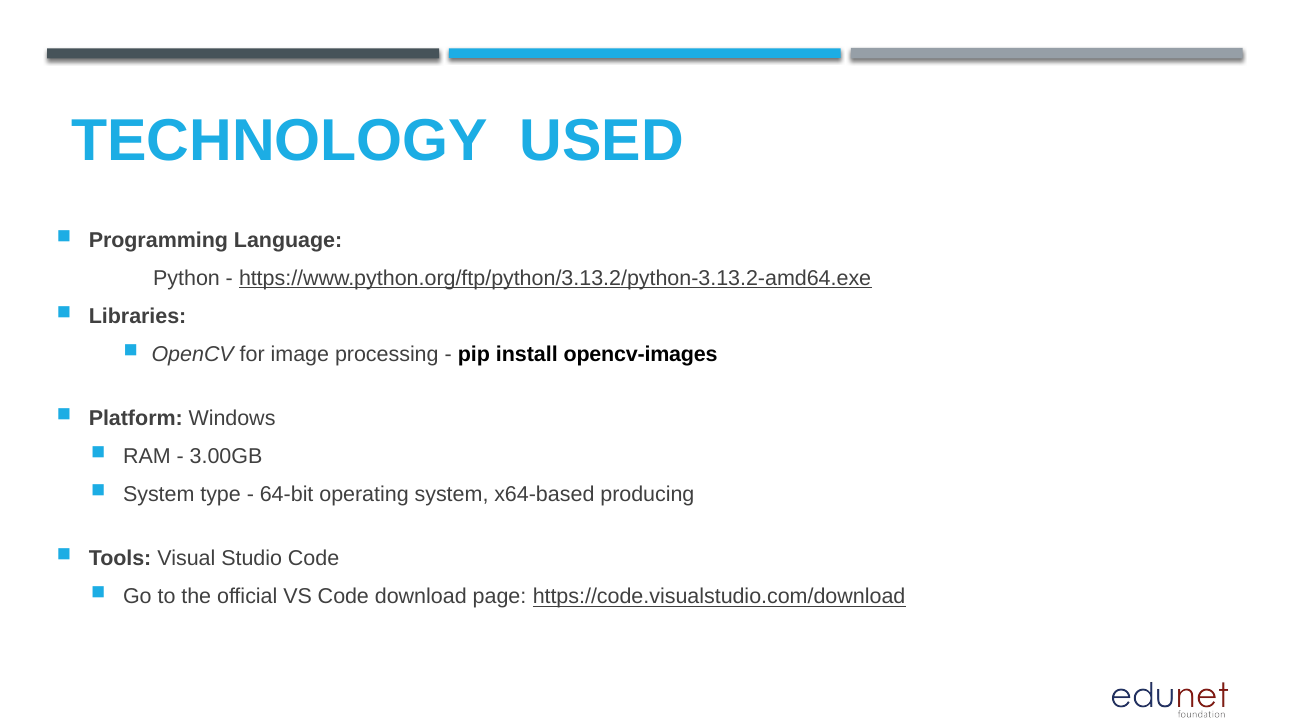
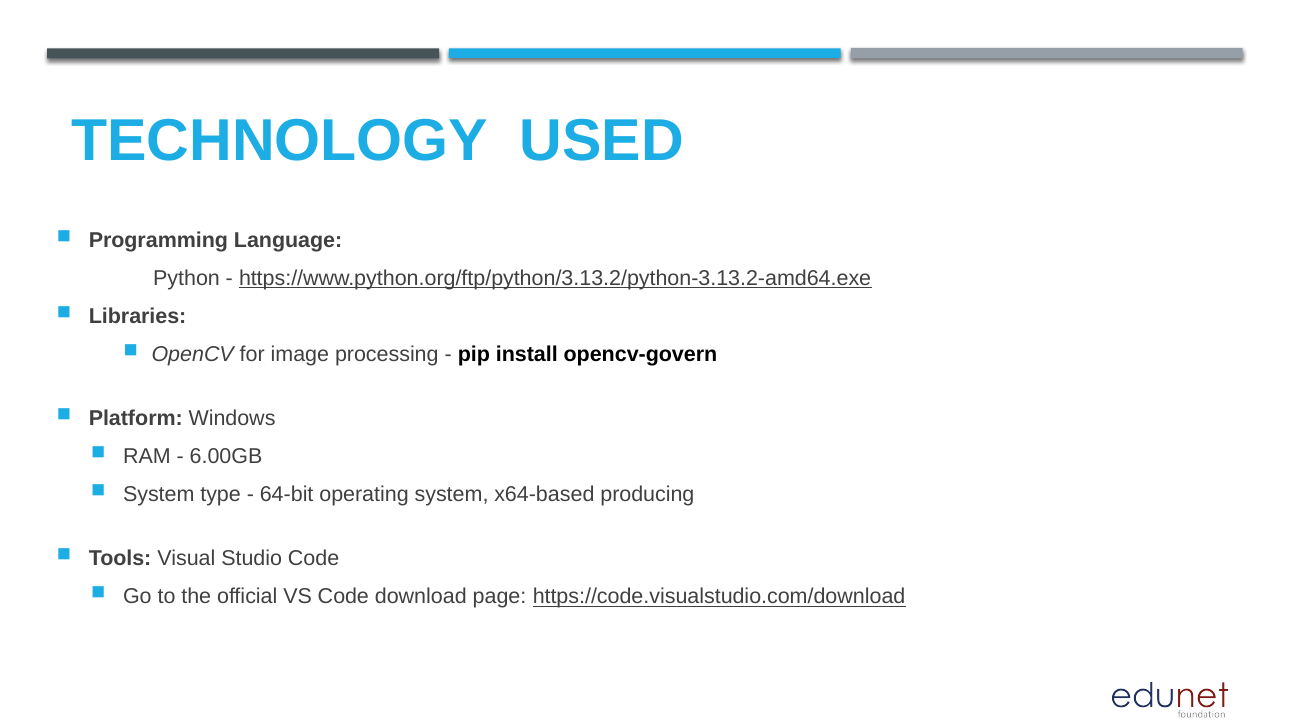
opencv-images: opencv-images -> opencv-govern
3.00GB: 3.00GB -> 6.00GB
